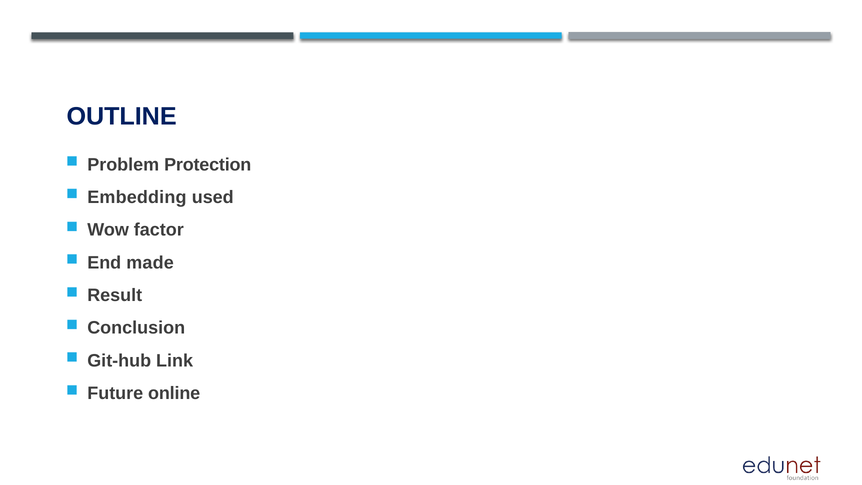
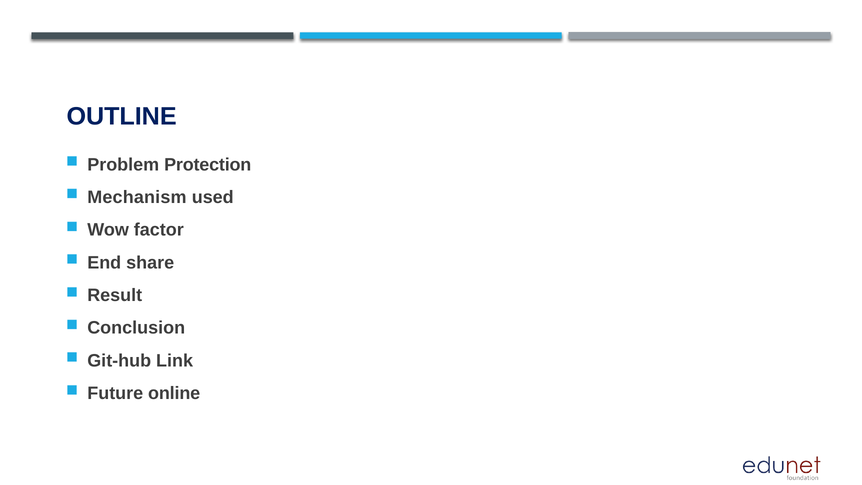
Embedding: Embedding -> Mechanism
made: made -> share
